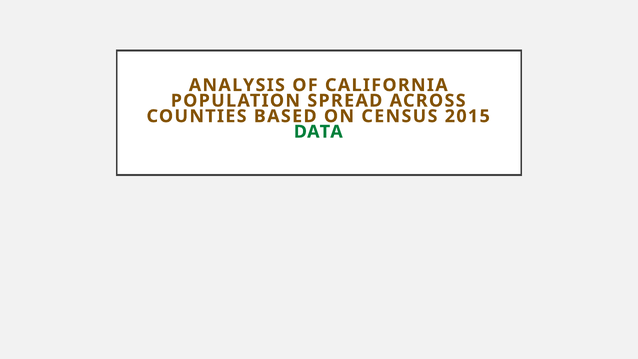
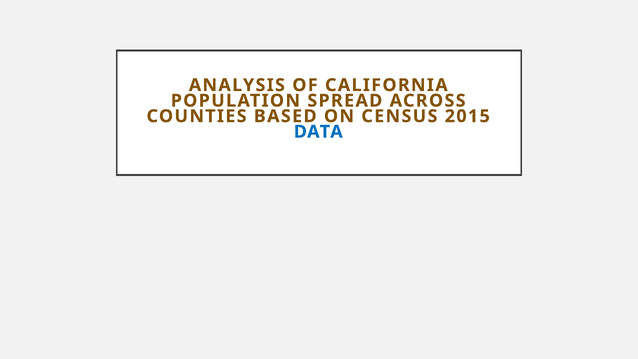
DATA colour: green -> blue
